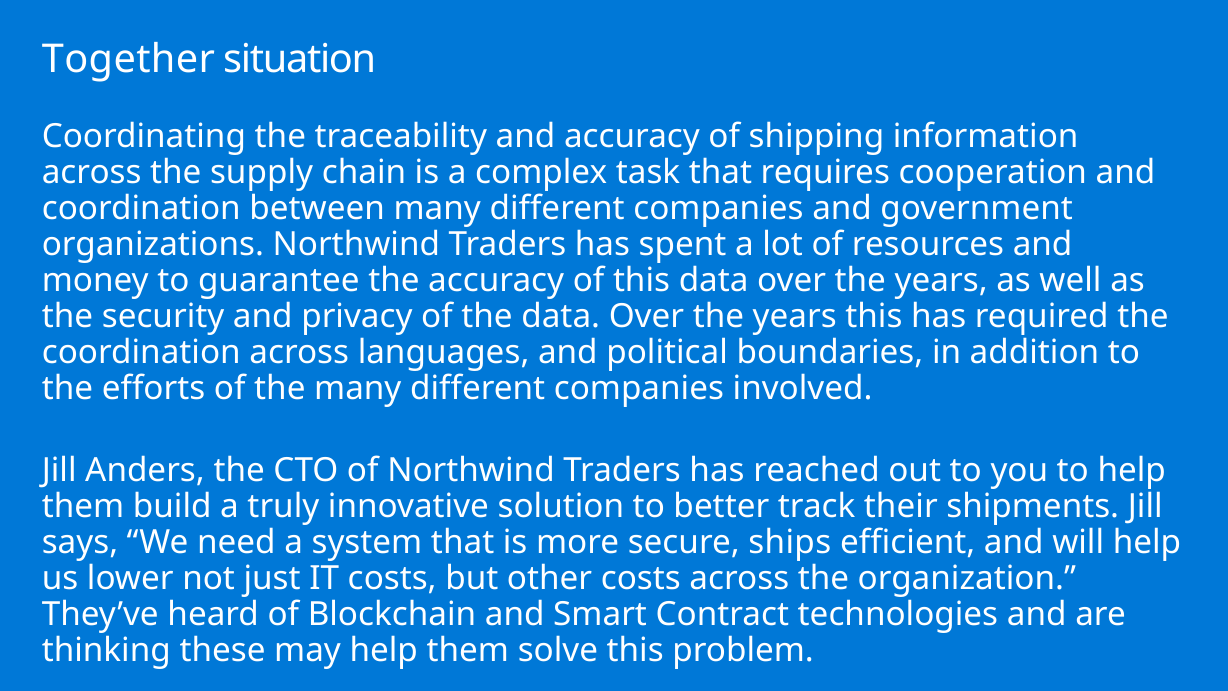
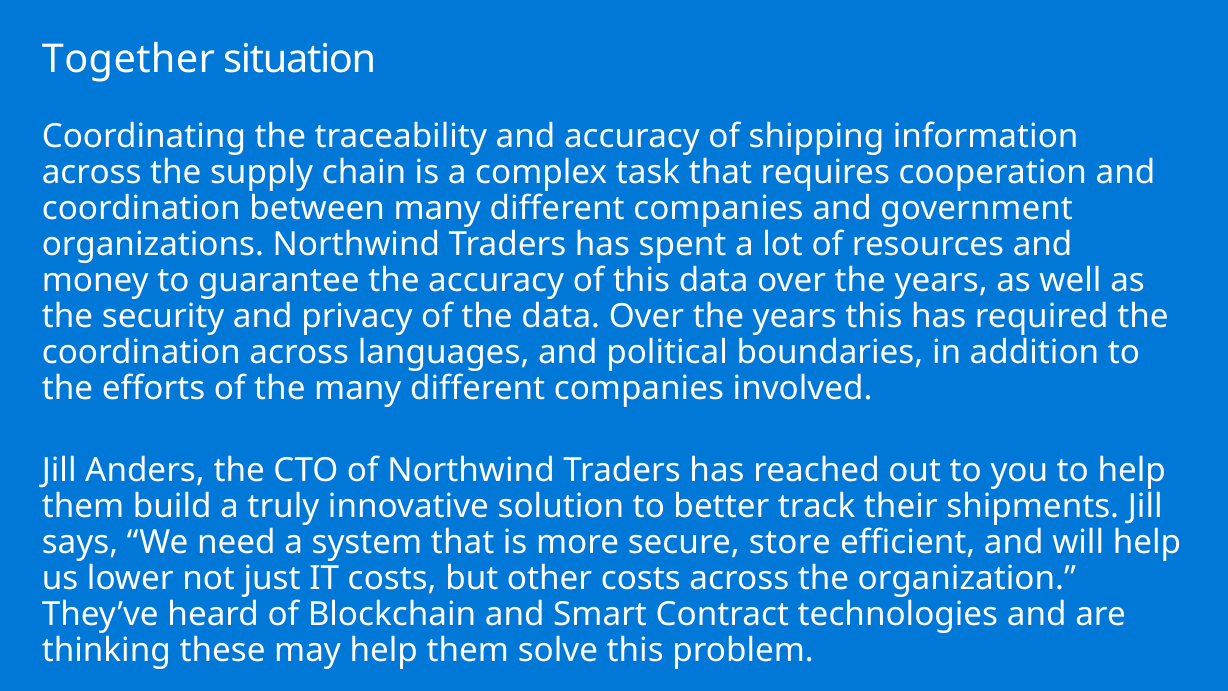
ships: ships -> store
